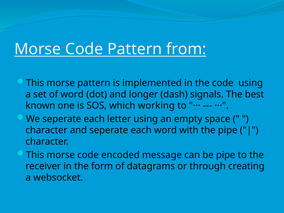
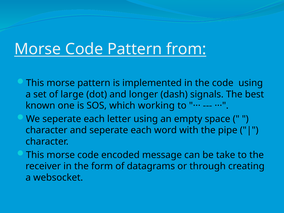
of word: word -> large
be pipe: pipe -> take
